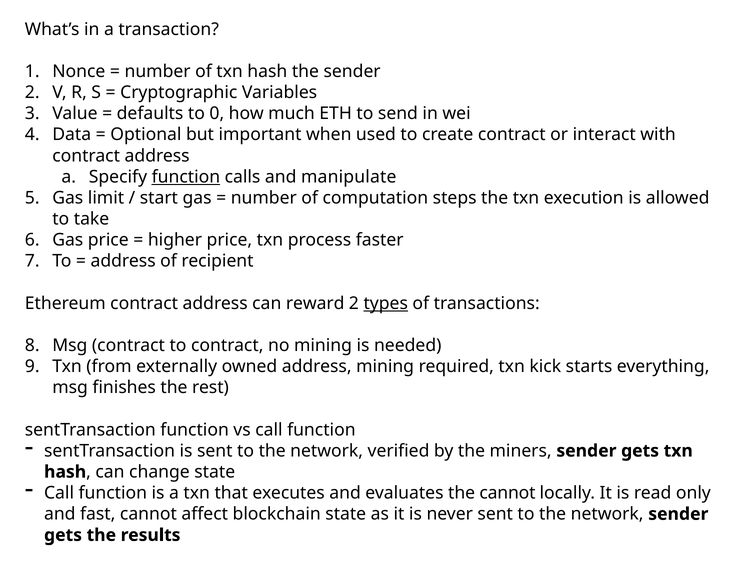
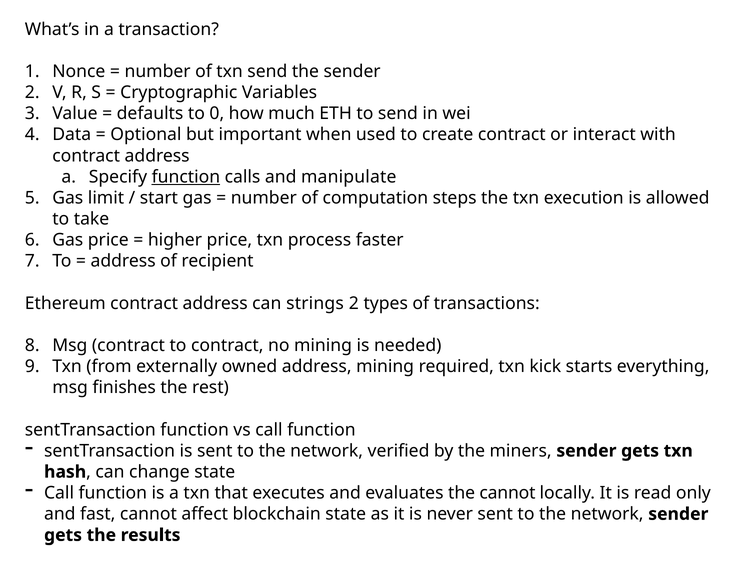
of txn hash: hash -> send
reward: reward -> strings
types underline: present -> none
